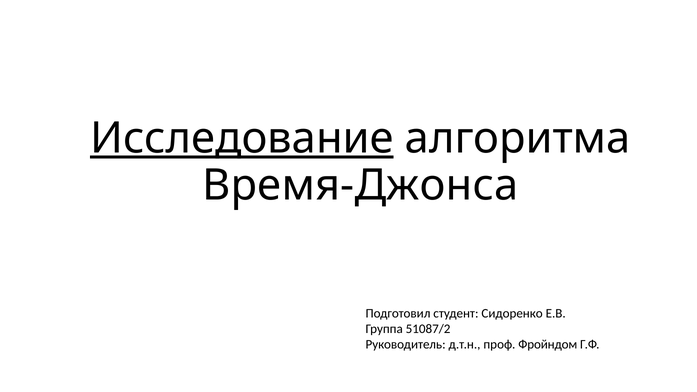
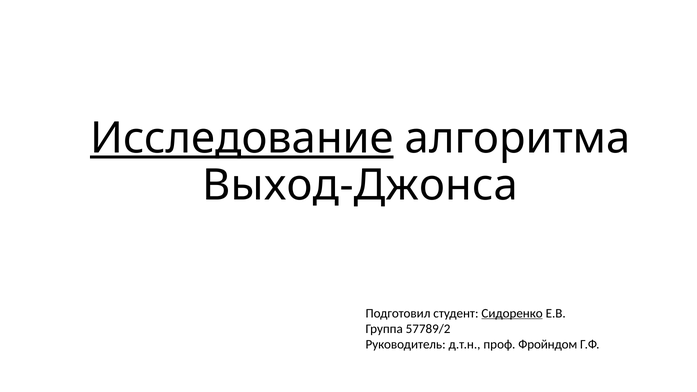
Время-Джонса: Время-Джонса -> Выход-Джонса
Сидоренко underline: none -> present
51087/2: 51087/2 -> 57789/2
